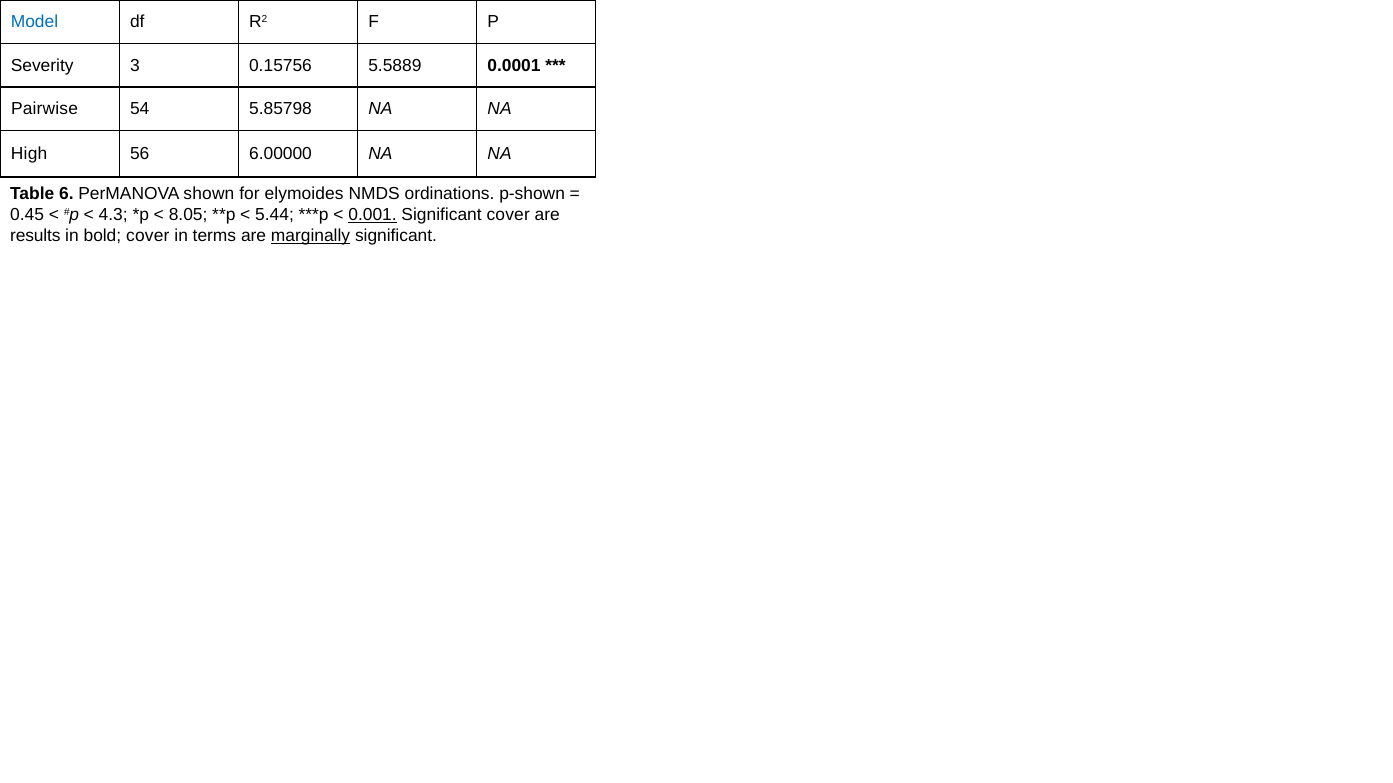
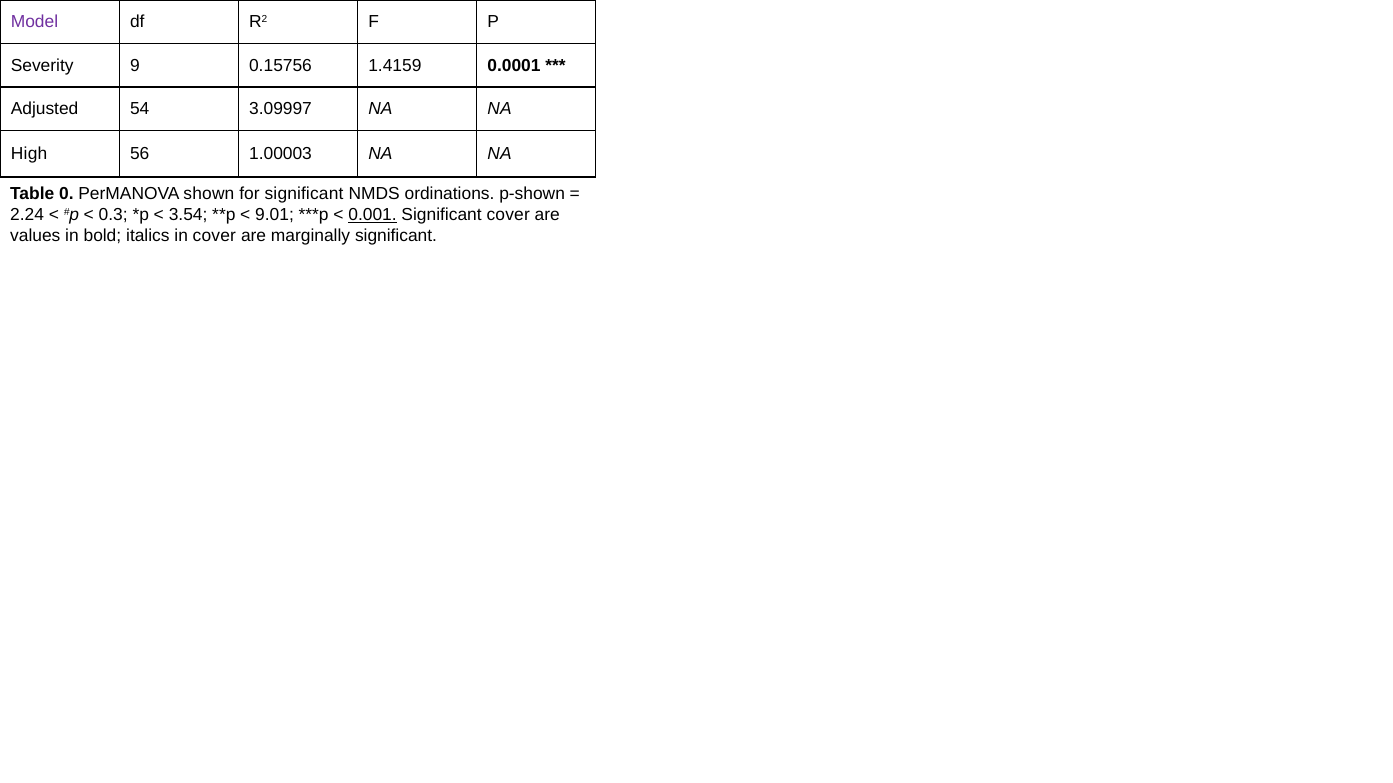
Model colour: blue -> purple
3: 3 -> 9
5.5889: 5.5889 -> 1.4159
Pairwise: Pairwise -> Adjusted
5.85798: 5.85798 -> 3.09997
6.00000: 6.00000 -> 1.00003
6: 6 -> 0
for elymoides: elymoides -> signiﬁcant
0.45: 0.45 -> 2.24
4.3: 4.3 -> 0.3
8.05: 8.05 -> 3.54
5.44: 5.44 -> 9.01
results: results -> values
bold cover: cover -> italics
in terms: terms -> cover
marginally underline: present -> none
